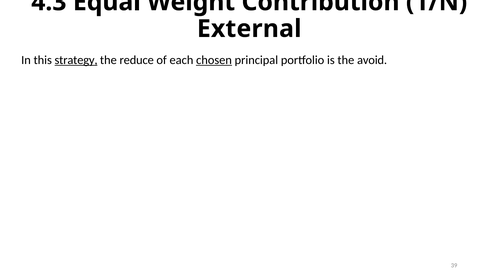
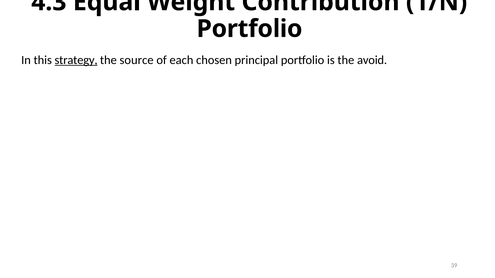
External at (249, 29): External -> Portfolio
reduce: reduce -> source
chosen underline: present -> none
